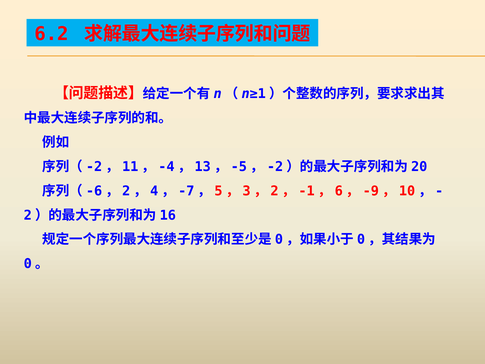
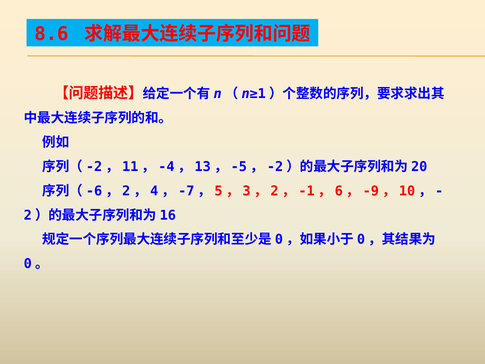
6.2: 6.2 -> 8.6
